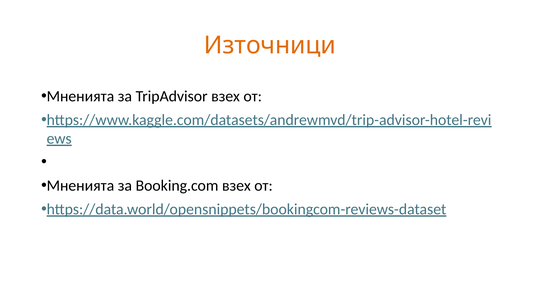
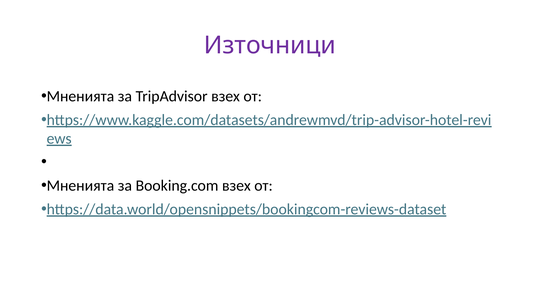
Източници colour: orange -> purple
